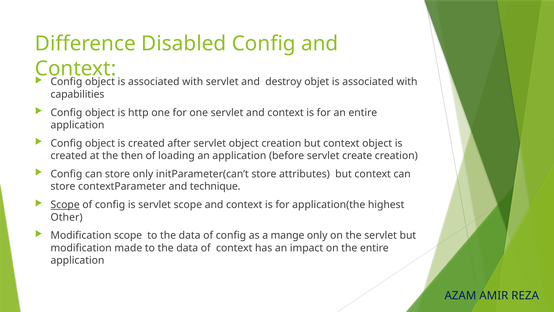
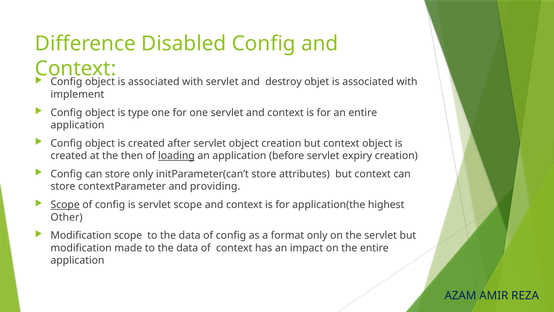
capabilities: capabilities -> implement
http: http -> type
loading underline: none -> present
create: create -> expiry
technique: technique -> providing
mange: mange -> format
